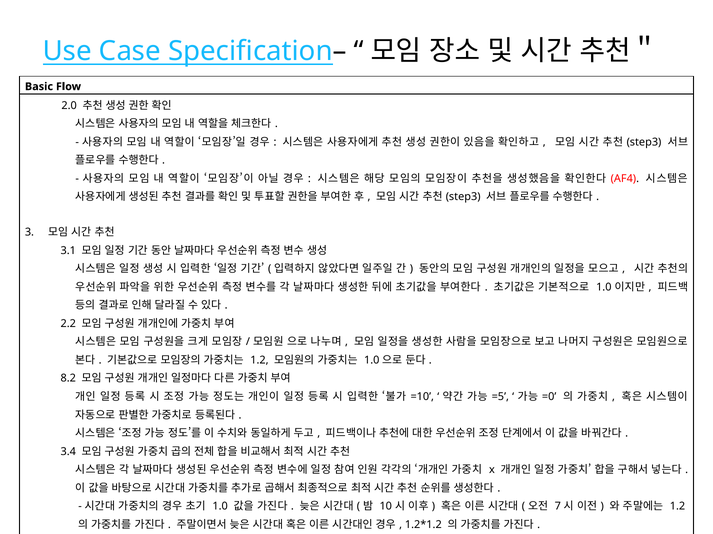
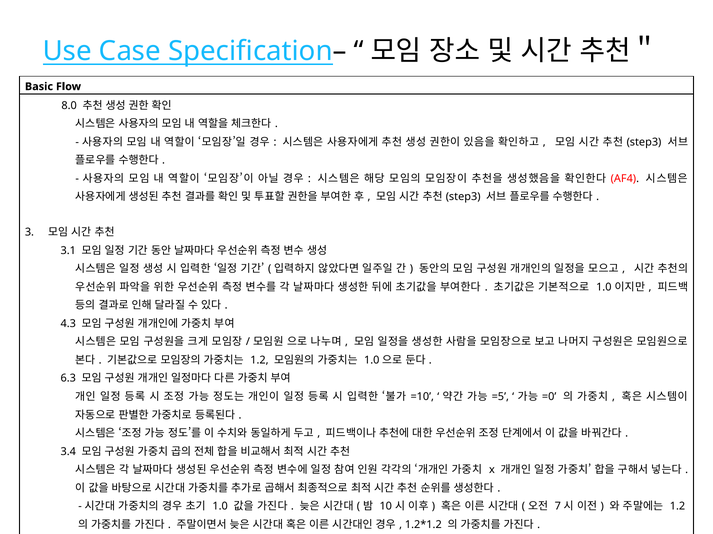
2.0: 2.0 -> 8.0
2.2: 2.2 -> 4.3
8.2: 8.2 -> 6.3
